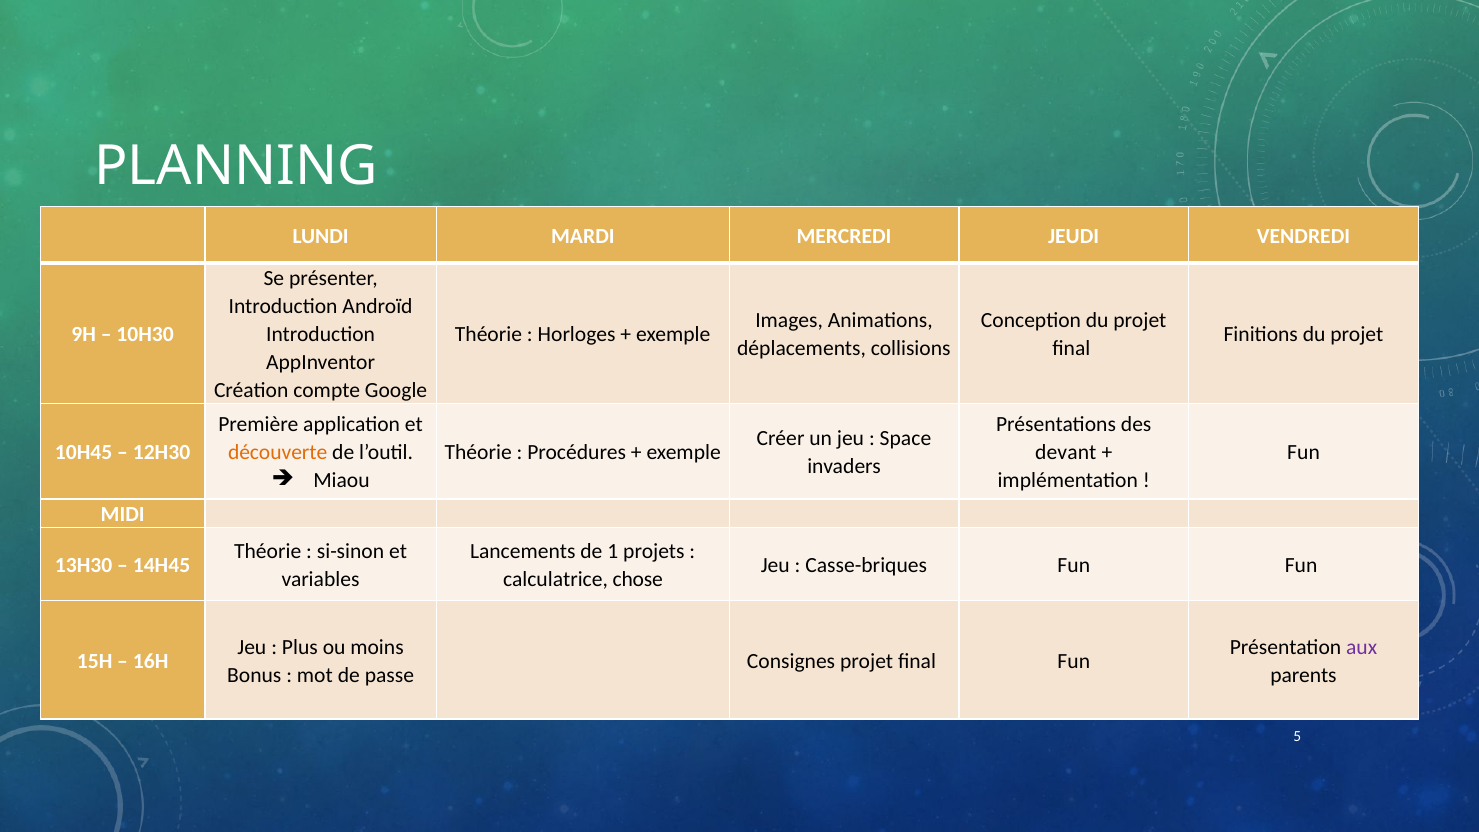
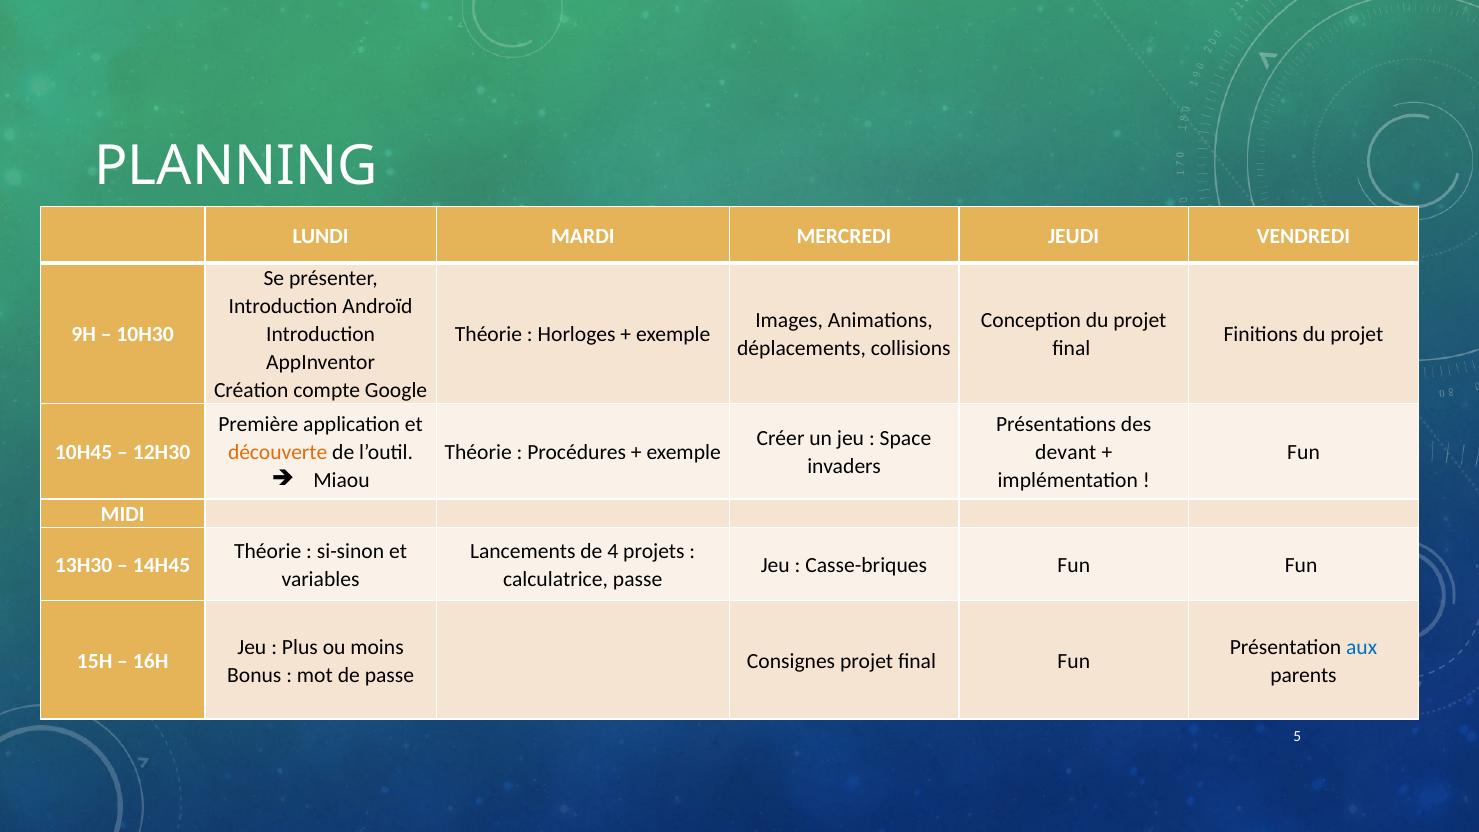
1: 1 -> 4
calculatrice chose: chose -> passe
aux colour: purple -> blue
